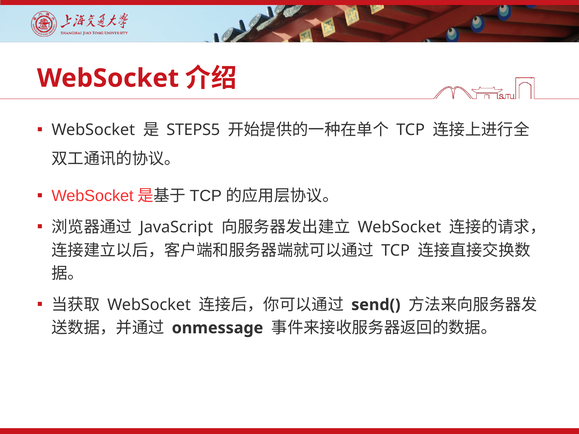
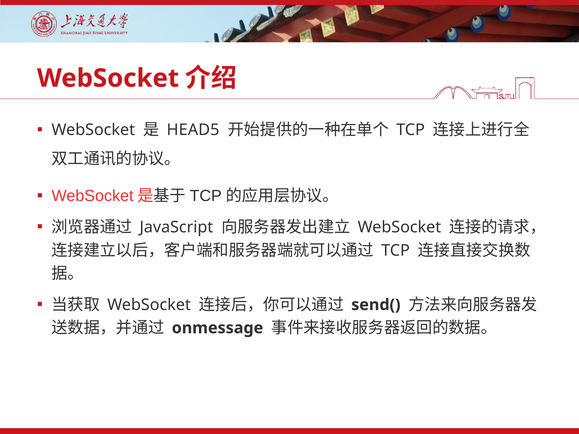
STEPS5: STEPS5 -> HEAD5
